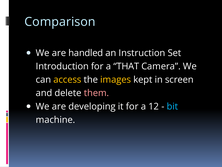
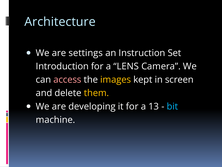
Comparison: Comparison -> Architecture
handled: handled -> settings
THAT: THAT -> LENS
access colour: yellow -> pink
them colour: pink -> yellow
12: 12 -> 13
